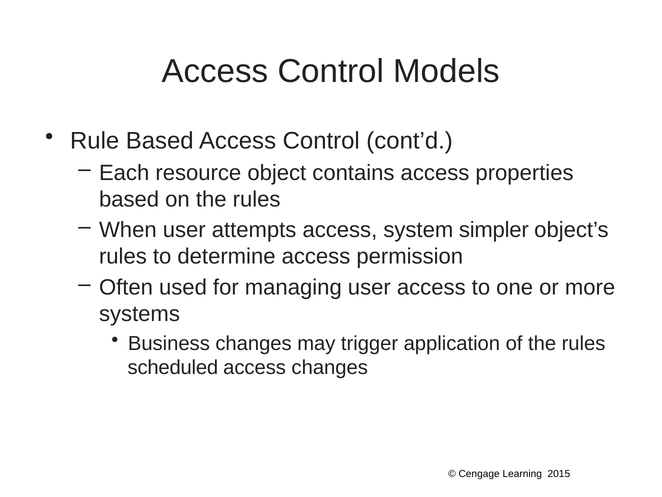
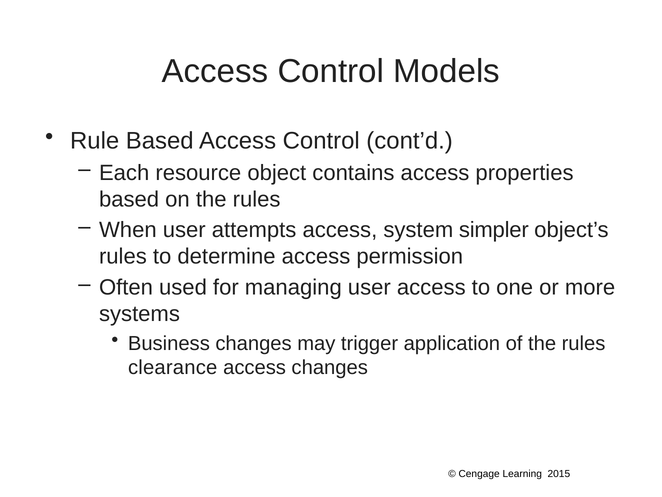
scheduled: scheduled -> clearance
